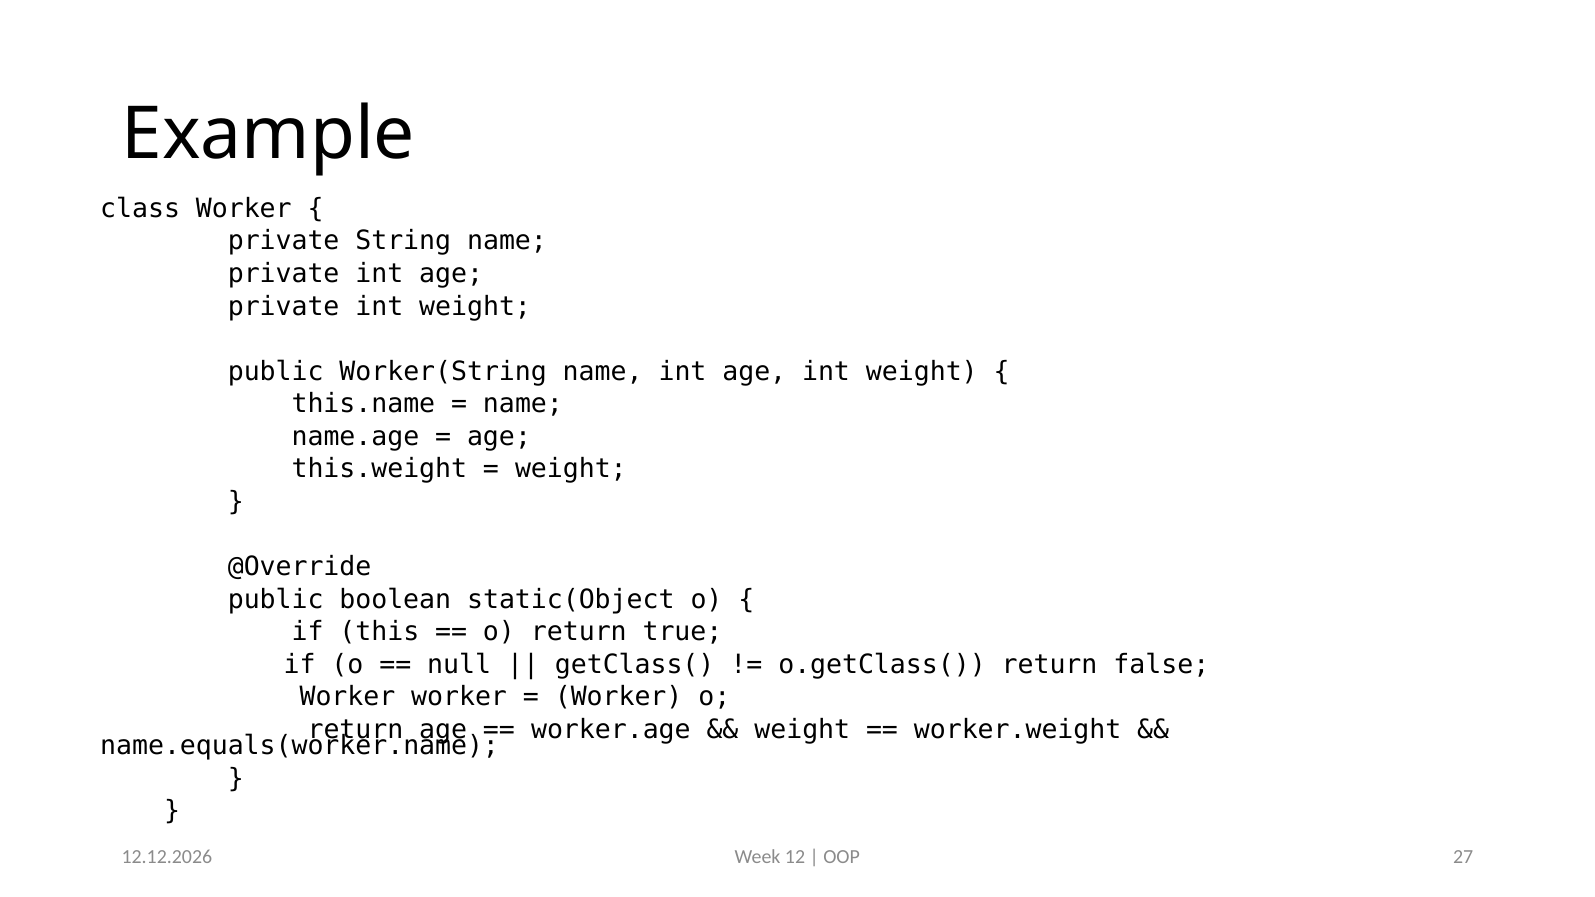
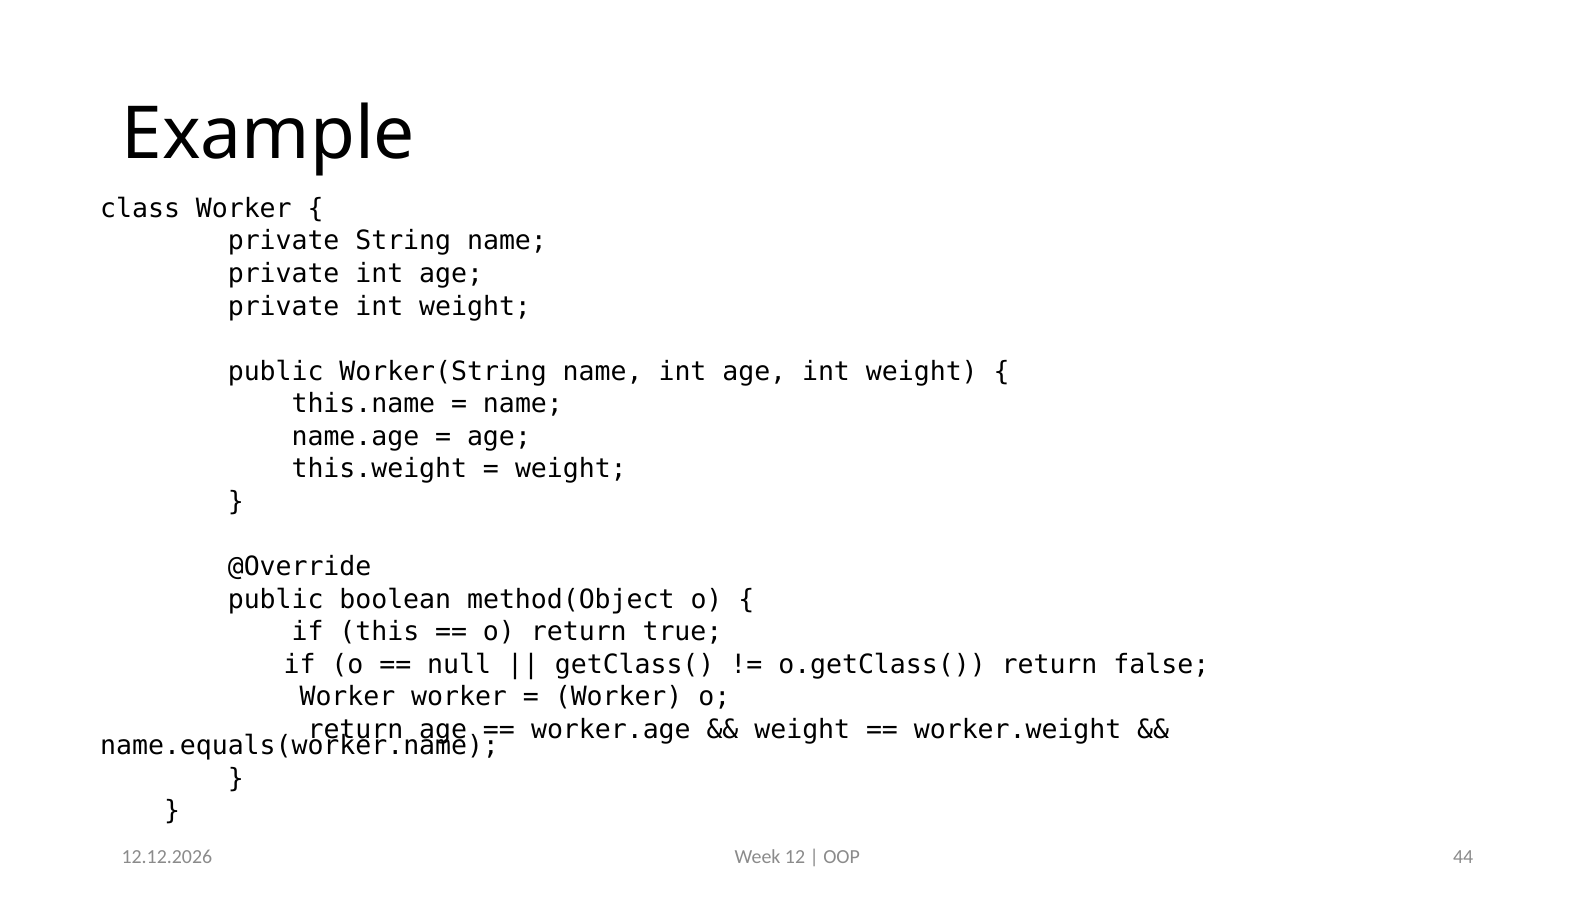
static(Object: static(Object -> method(Object
27: 27 -> 44
